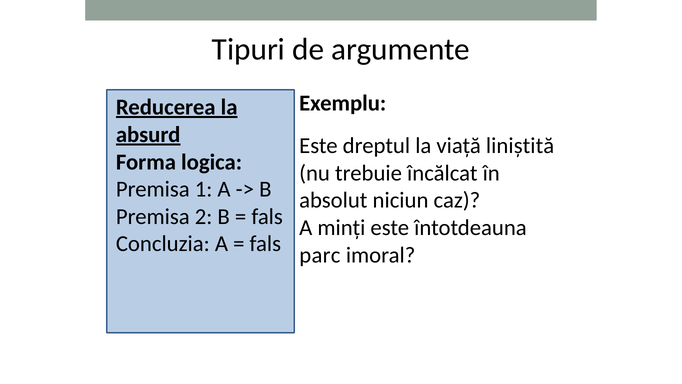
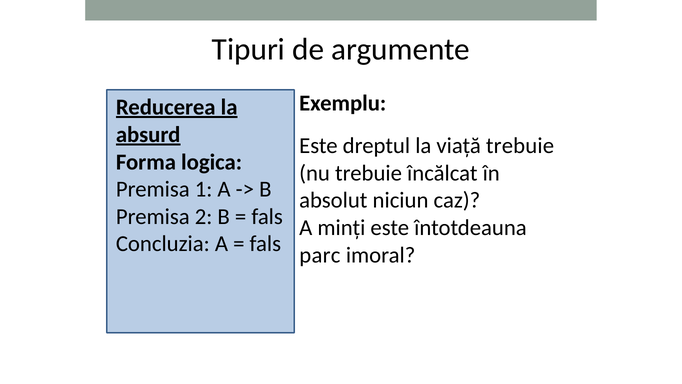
viață liniștită: liniștită -> trebuie
